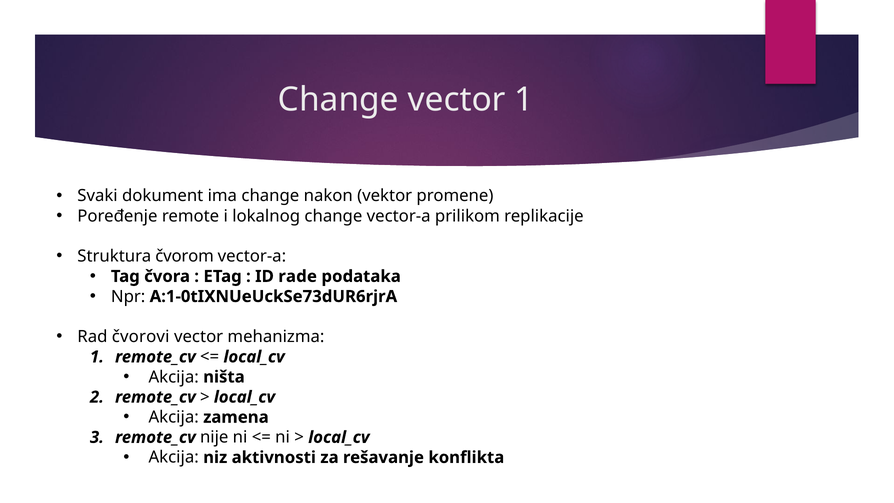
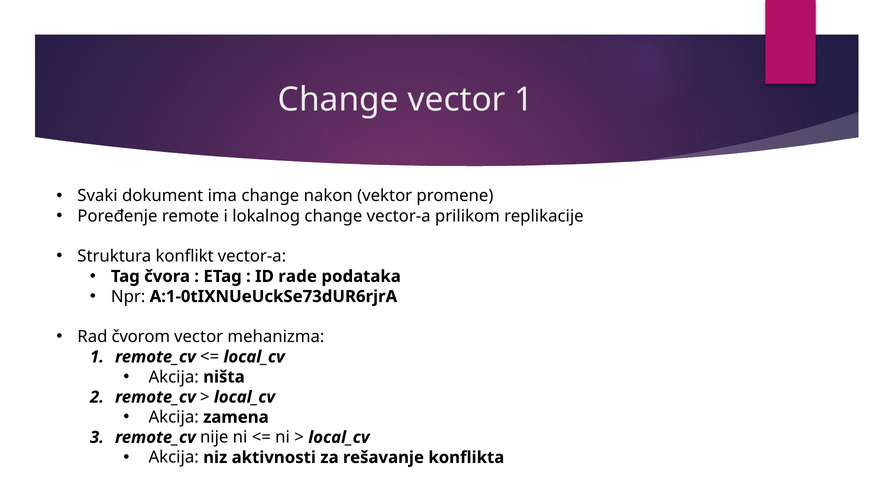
čvorom: čvorom -> konflikt
čvorovi: čvorovi -> čvorom
